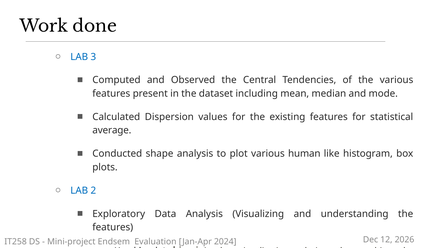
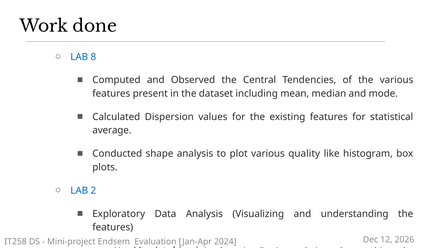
3: 3 -> 8
human: human -> quality
